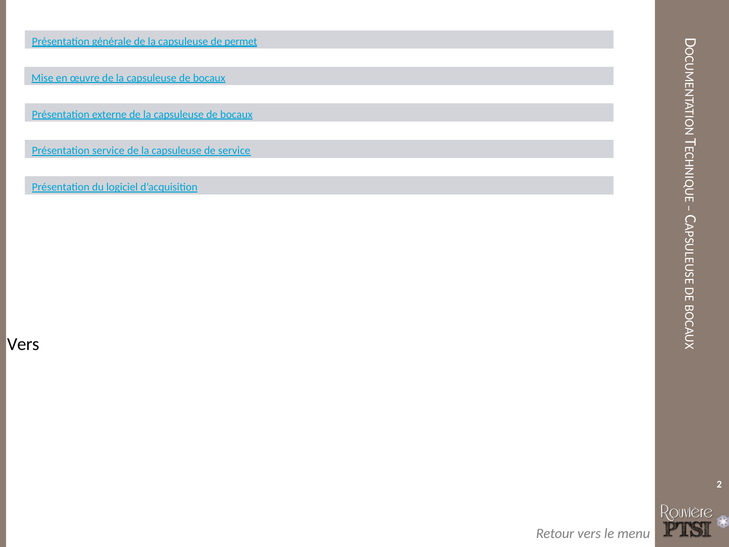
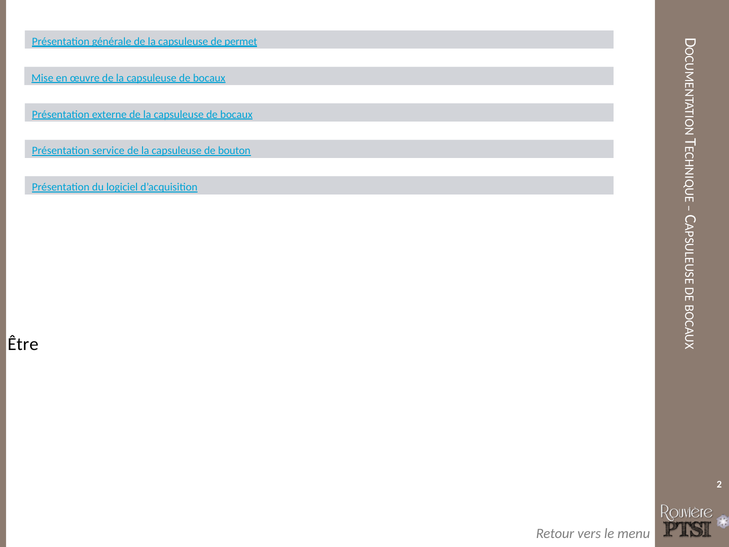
de service: service -> bouton
Vers at (23, 344): Vers -> Être
